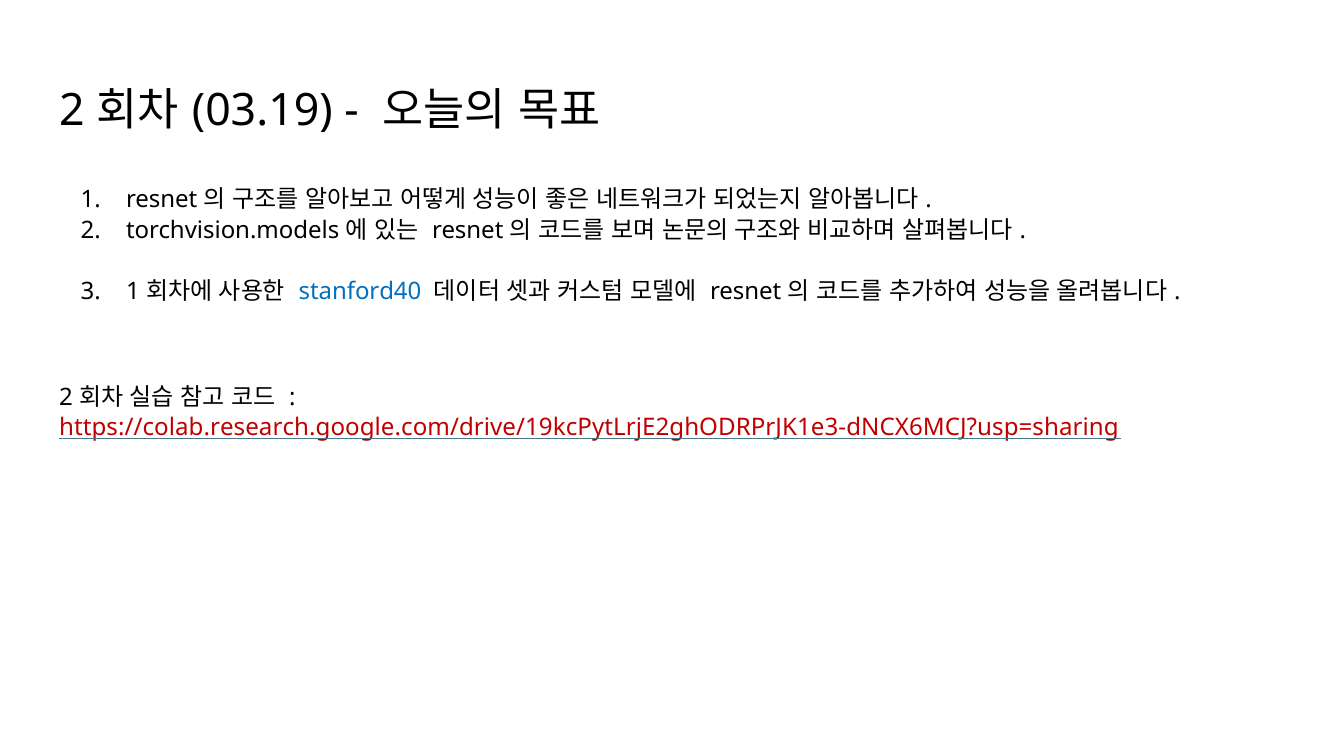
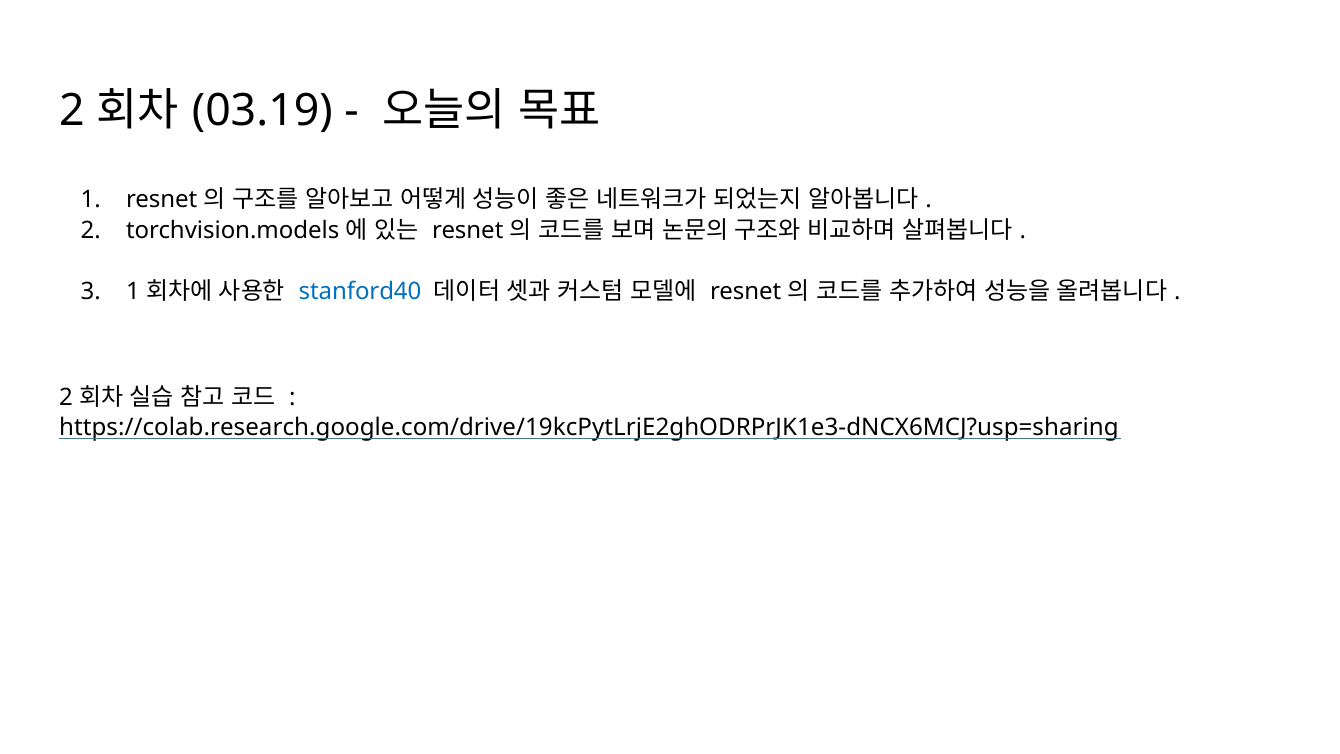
https://colab.research.google.com/drive/19kcPytLrjE2ghODRPrJK1e3-dNCX6MCJ?usp=sharing colour: red -> black
